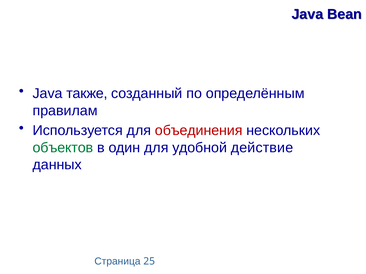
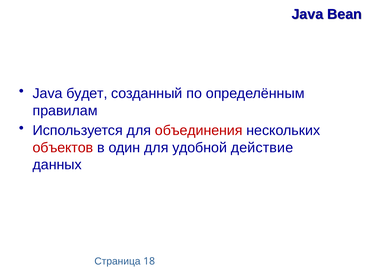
также: также -> будет
объектов colour: green -> red
25: 25 -> 18
